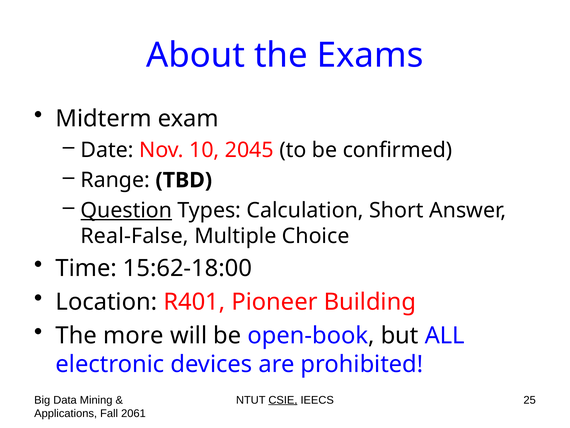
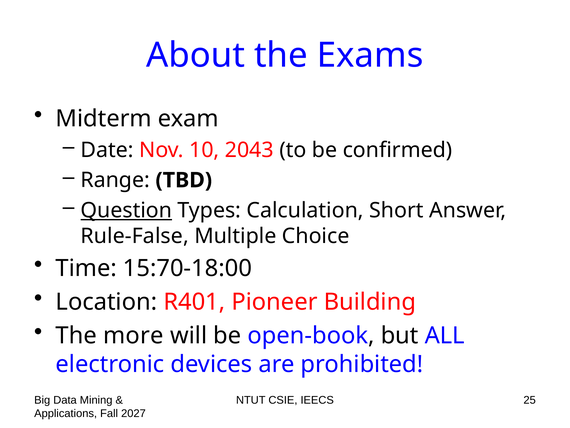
2045: 2045 -> 2043
Real-False: Real-False -> Rule-False
15:62-18:00: 15:62-18:00 -> 15:70-18:00
CSIE underline: present -> none
2061: 2061 -> 2027
